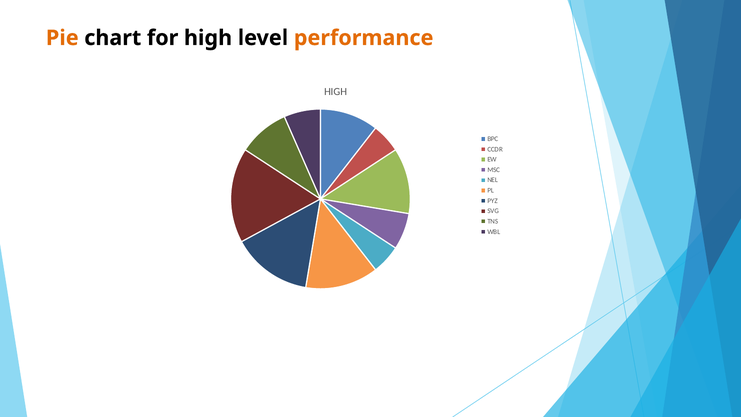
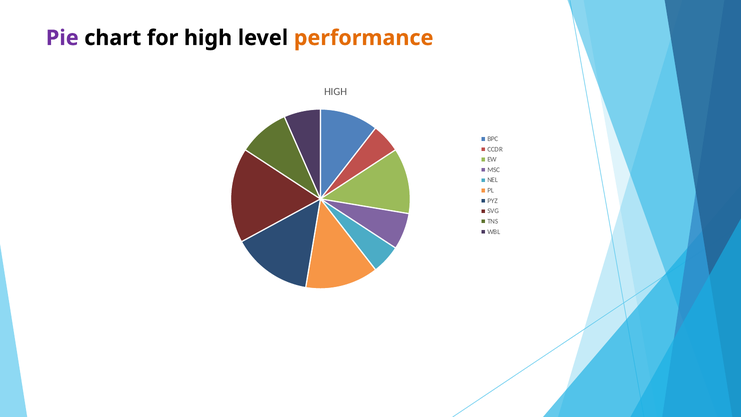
Pie colour: orange -> purple
